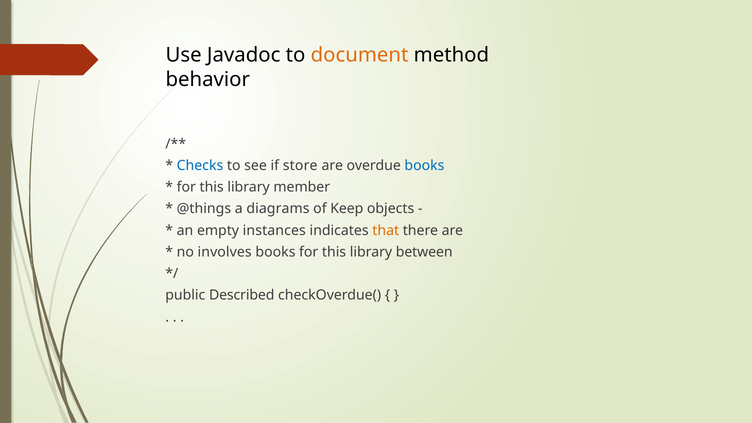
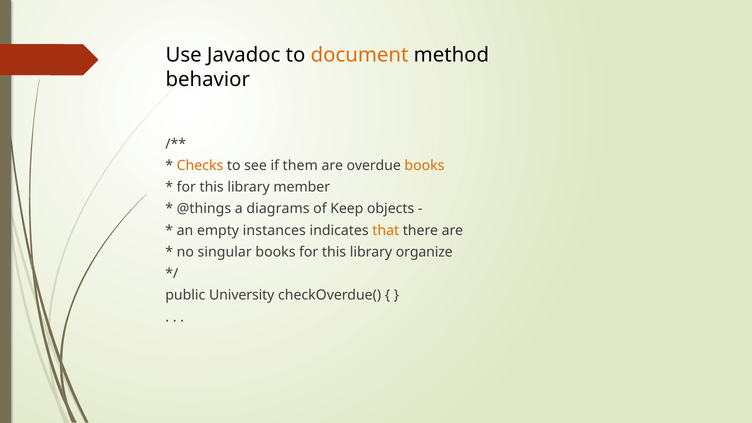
Checks colour: blue -> orange
store: store -> them
books at (424, 166) colour: blue -> orange
involves: involves -> singular
between: between -> organize
Described: Described -> University
